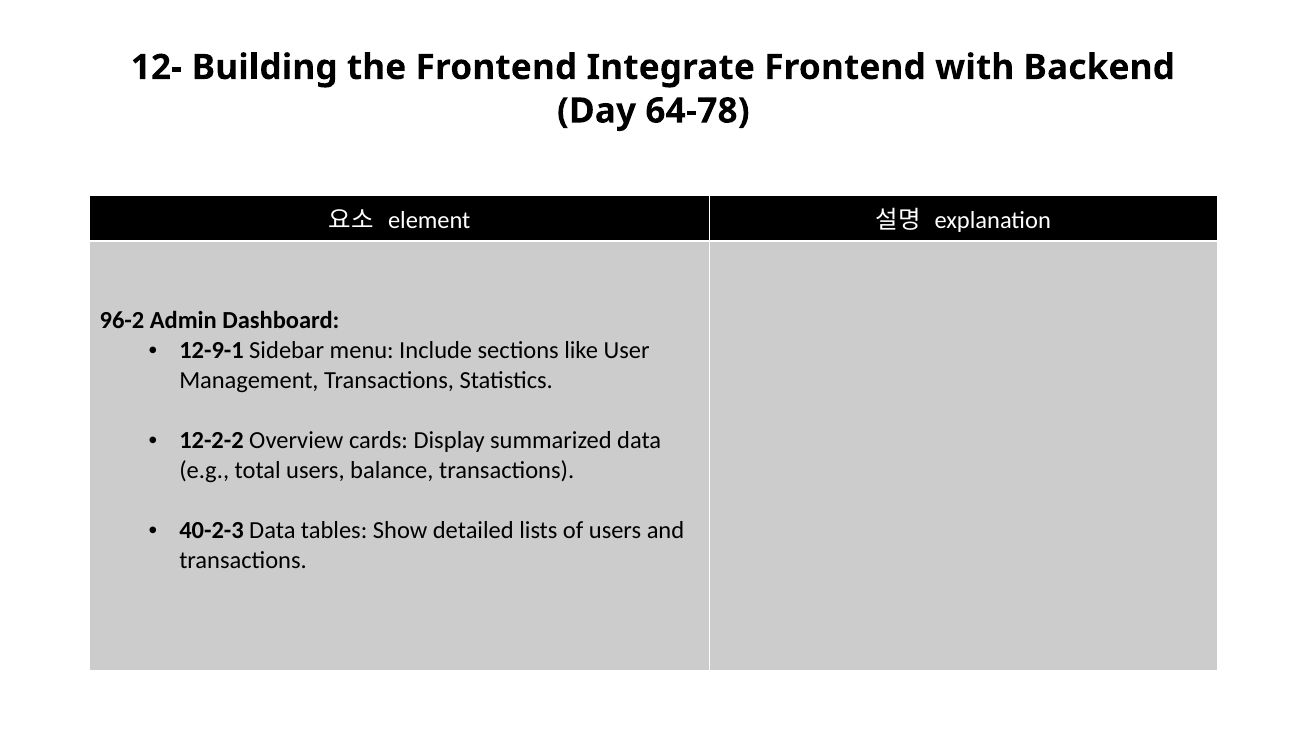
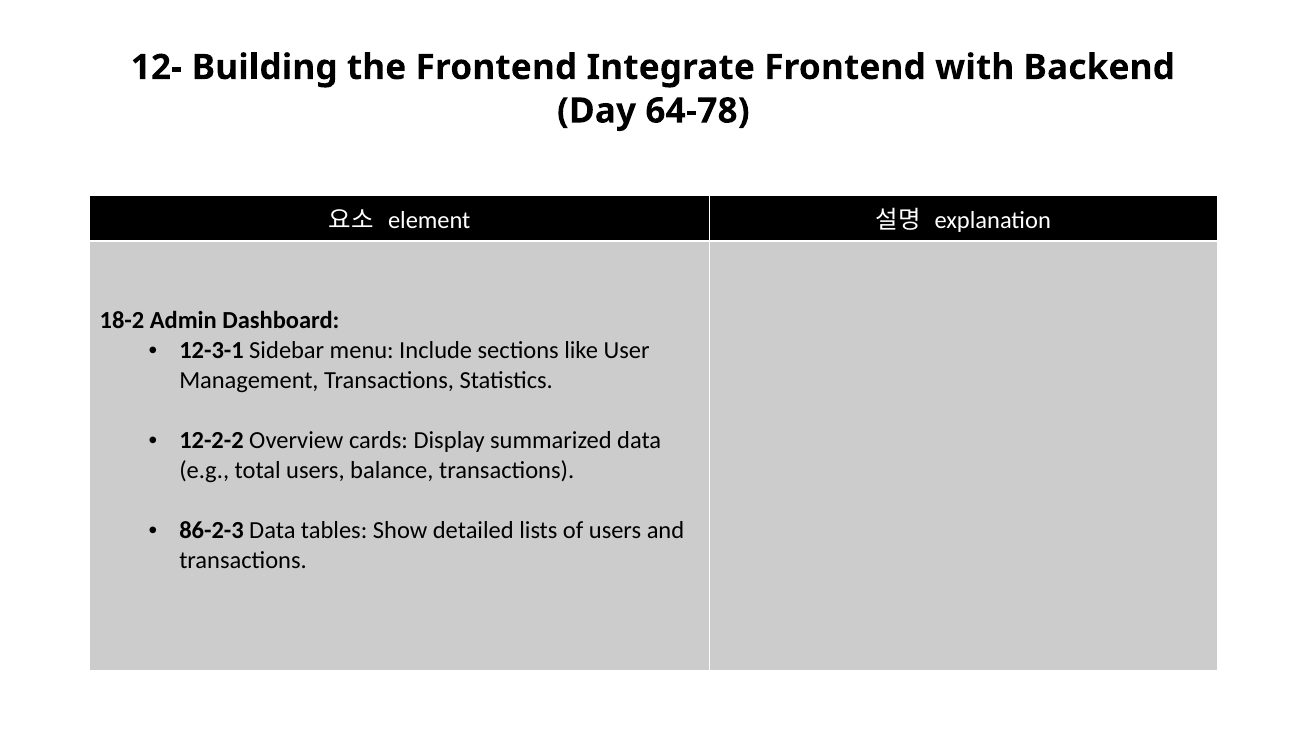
96-2: 96-2 -> 18-2
12-9-1: 12-9-1 -> 12-3-1
40-2-3: 40-2-3 -> 86-2-3
